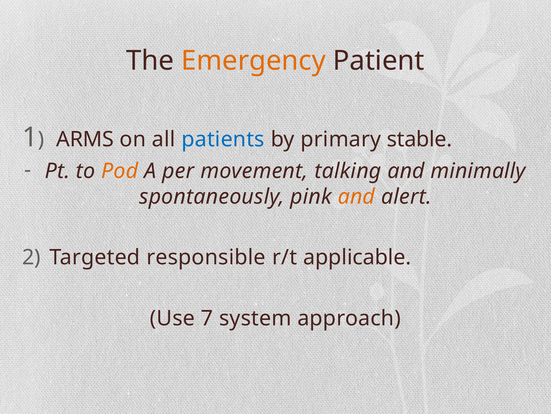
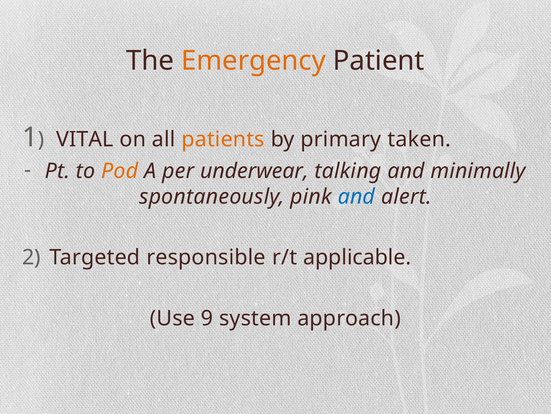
ARMS: ARMS -> VITAL
patients colour: blue -> orange
stable: stable -> taken
movement: movement -> underwear
and at (356, 196) colour: orange -> blue
7: 7 -> 9
